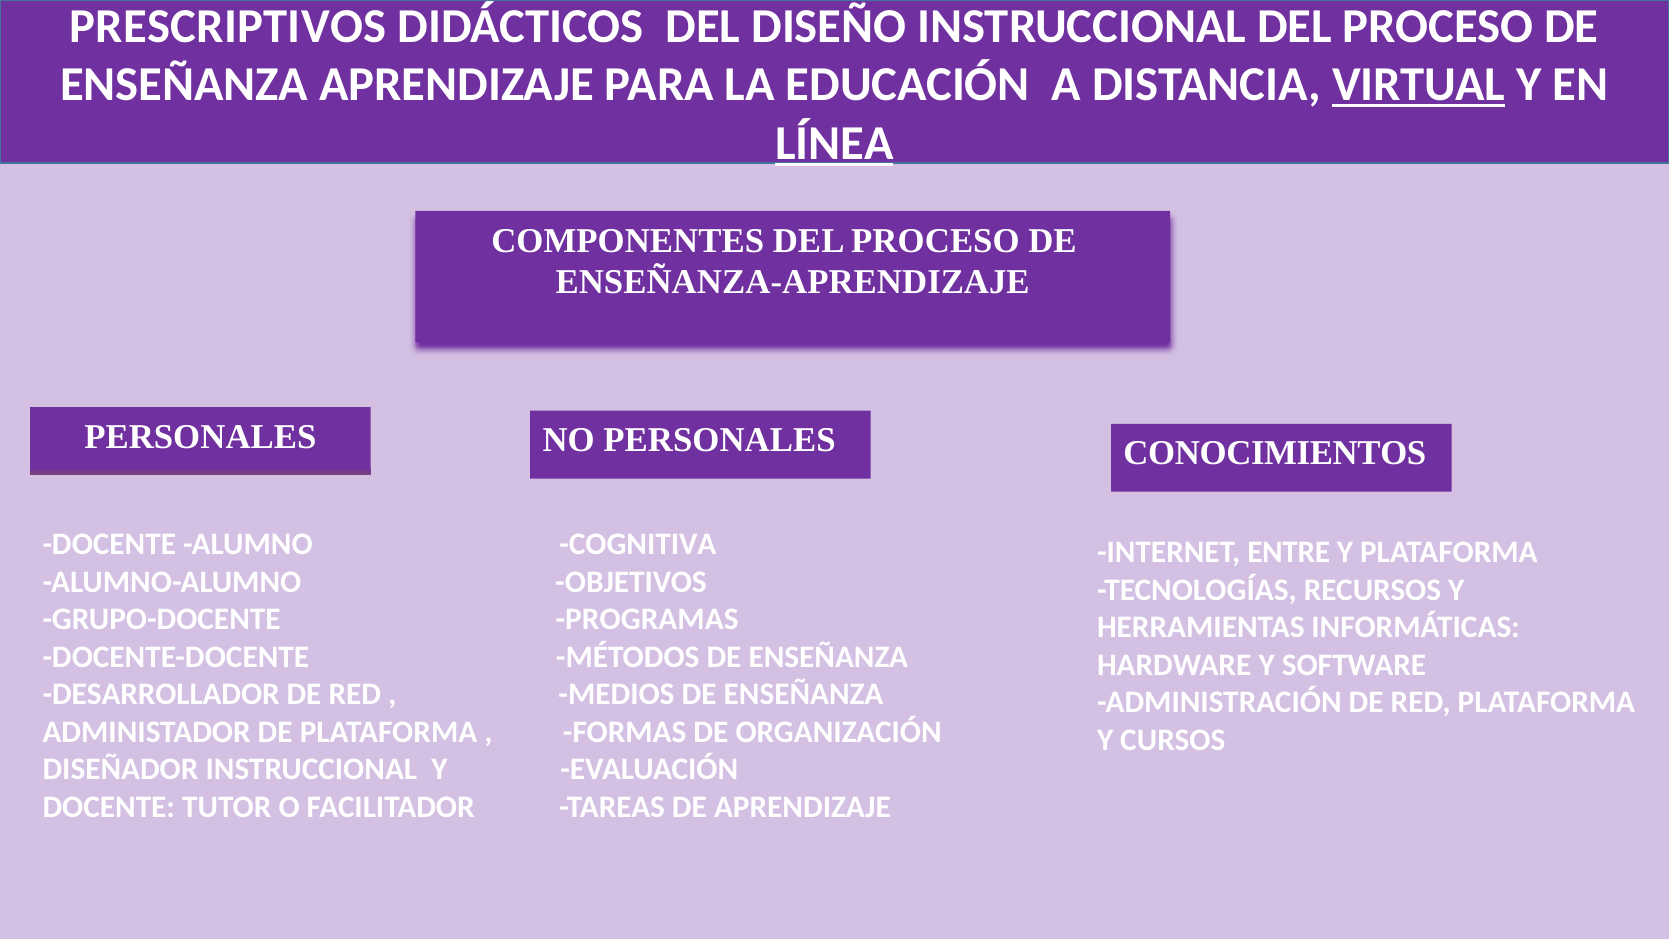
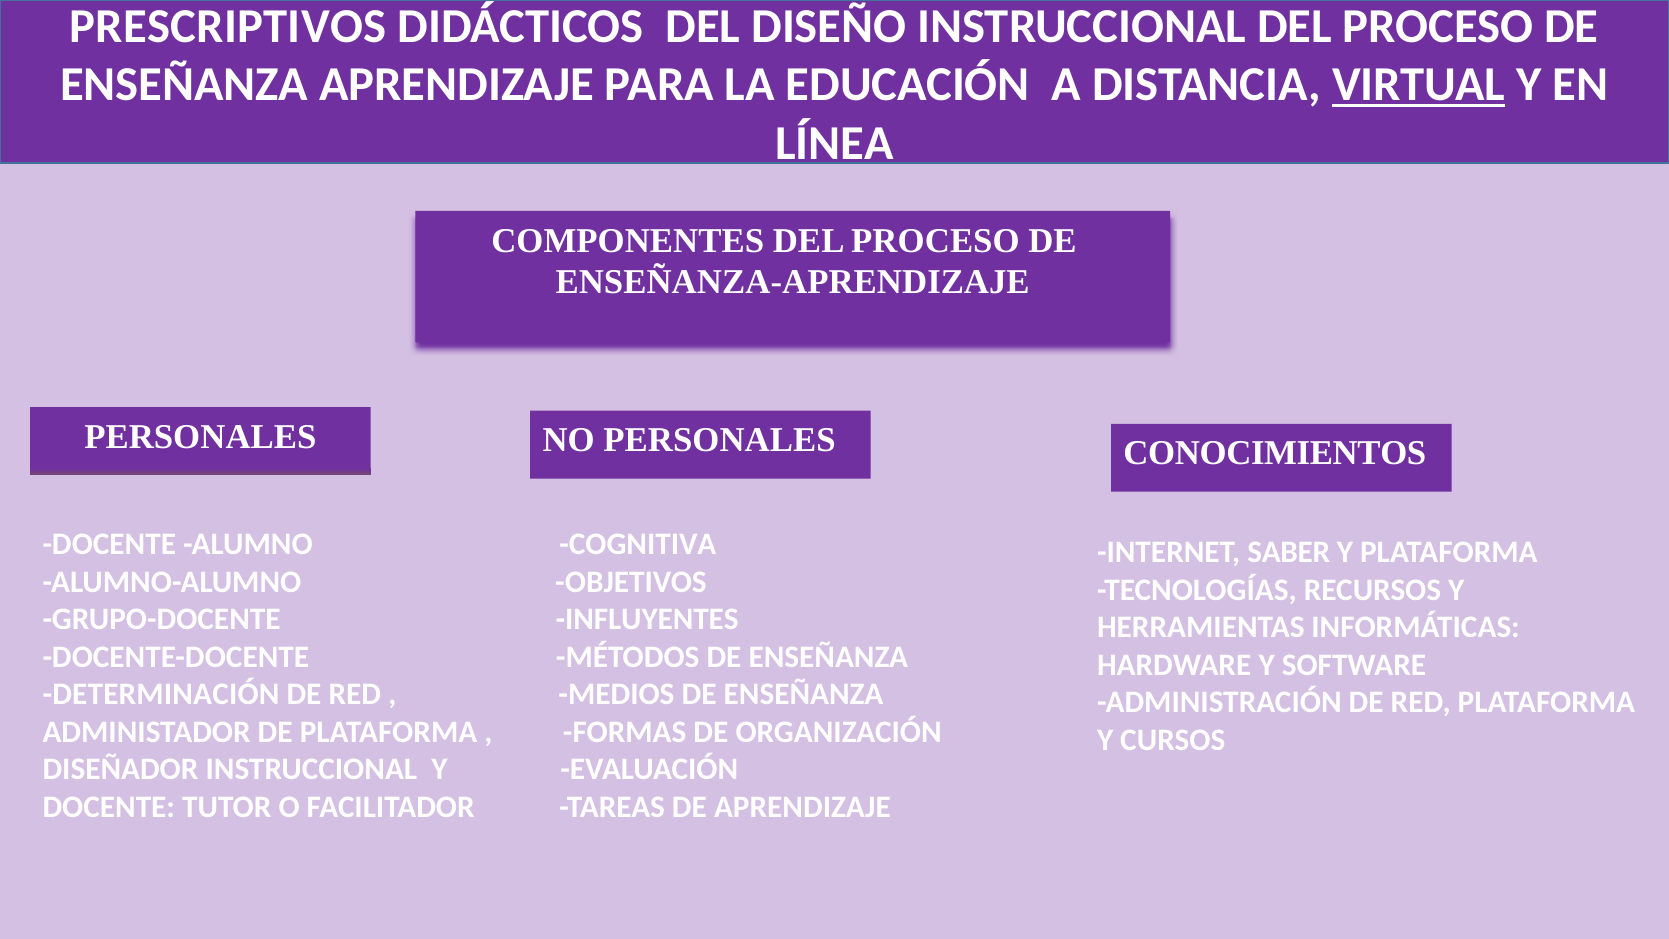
LÍNEA underline: present -> none
ENTRE: ENTRE -> SABER
PROGRAMAS: PROGRAMAS -> INFLUYENTES
DESARROLLADOR: DESARROLLADOR -> DETERMINACIÓN
